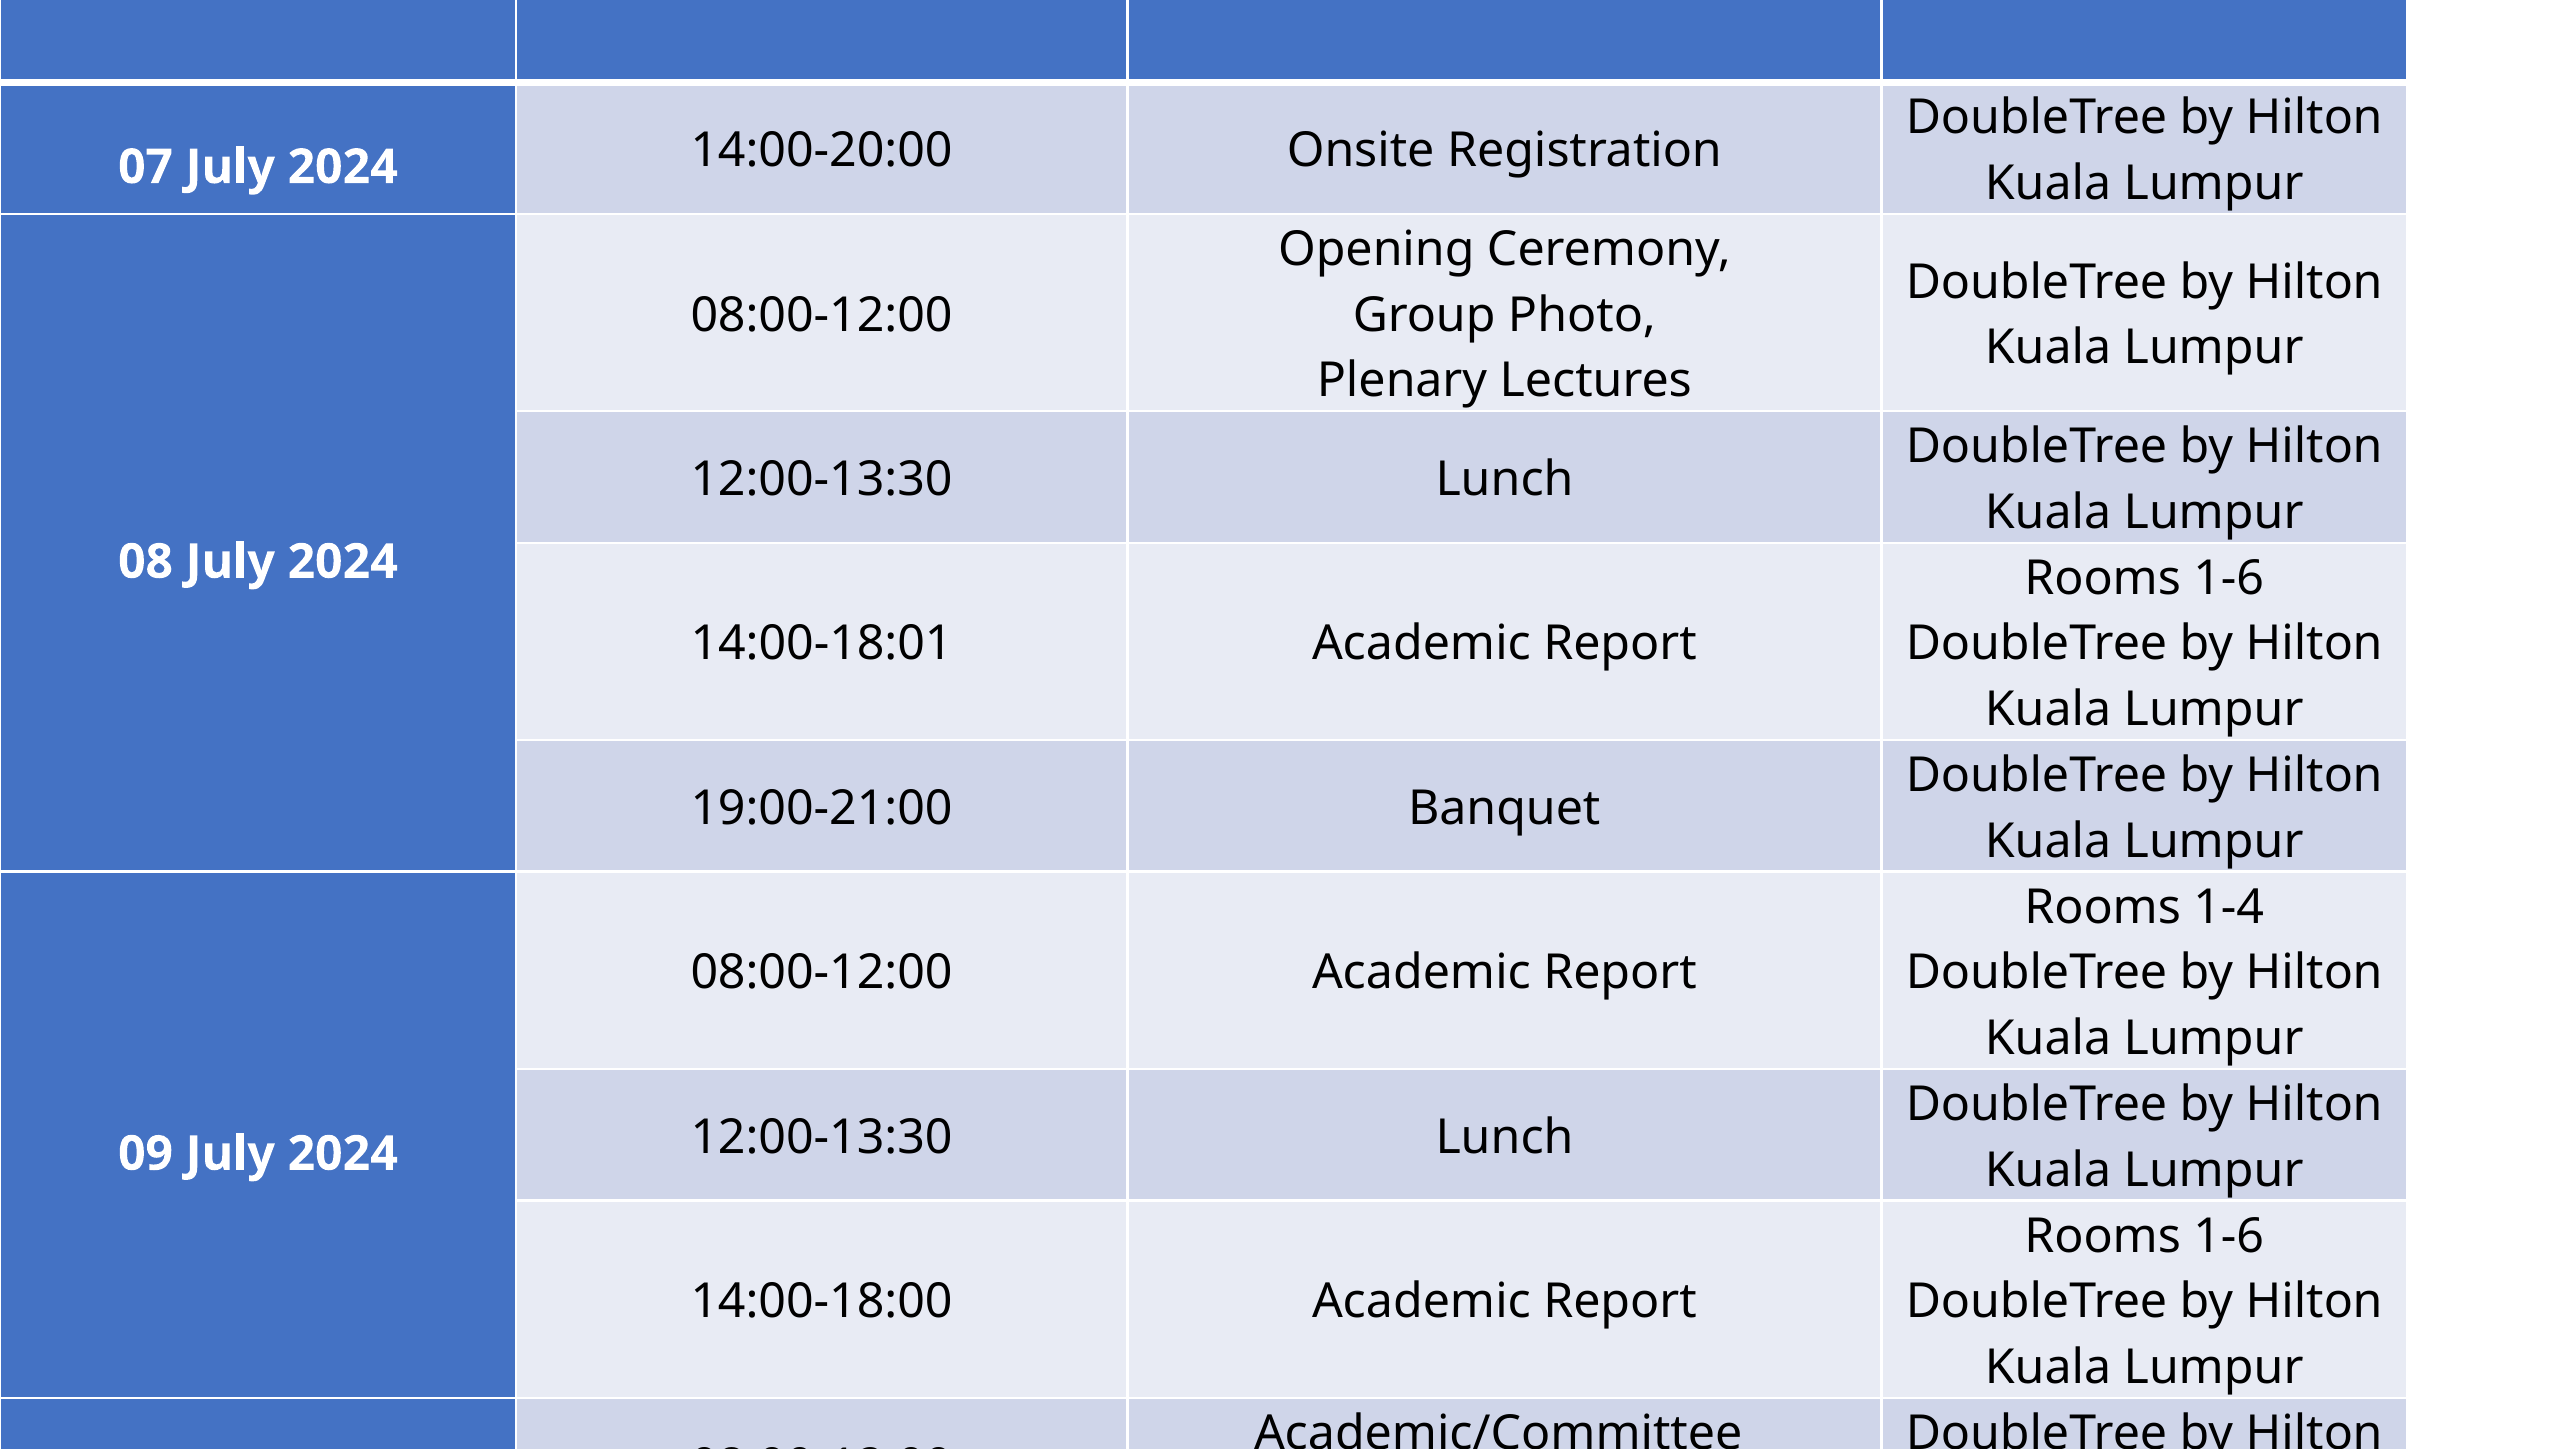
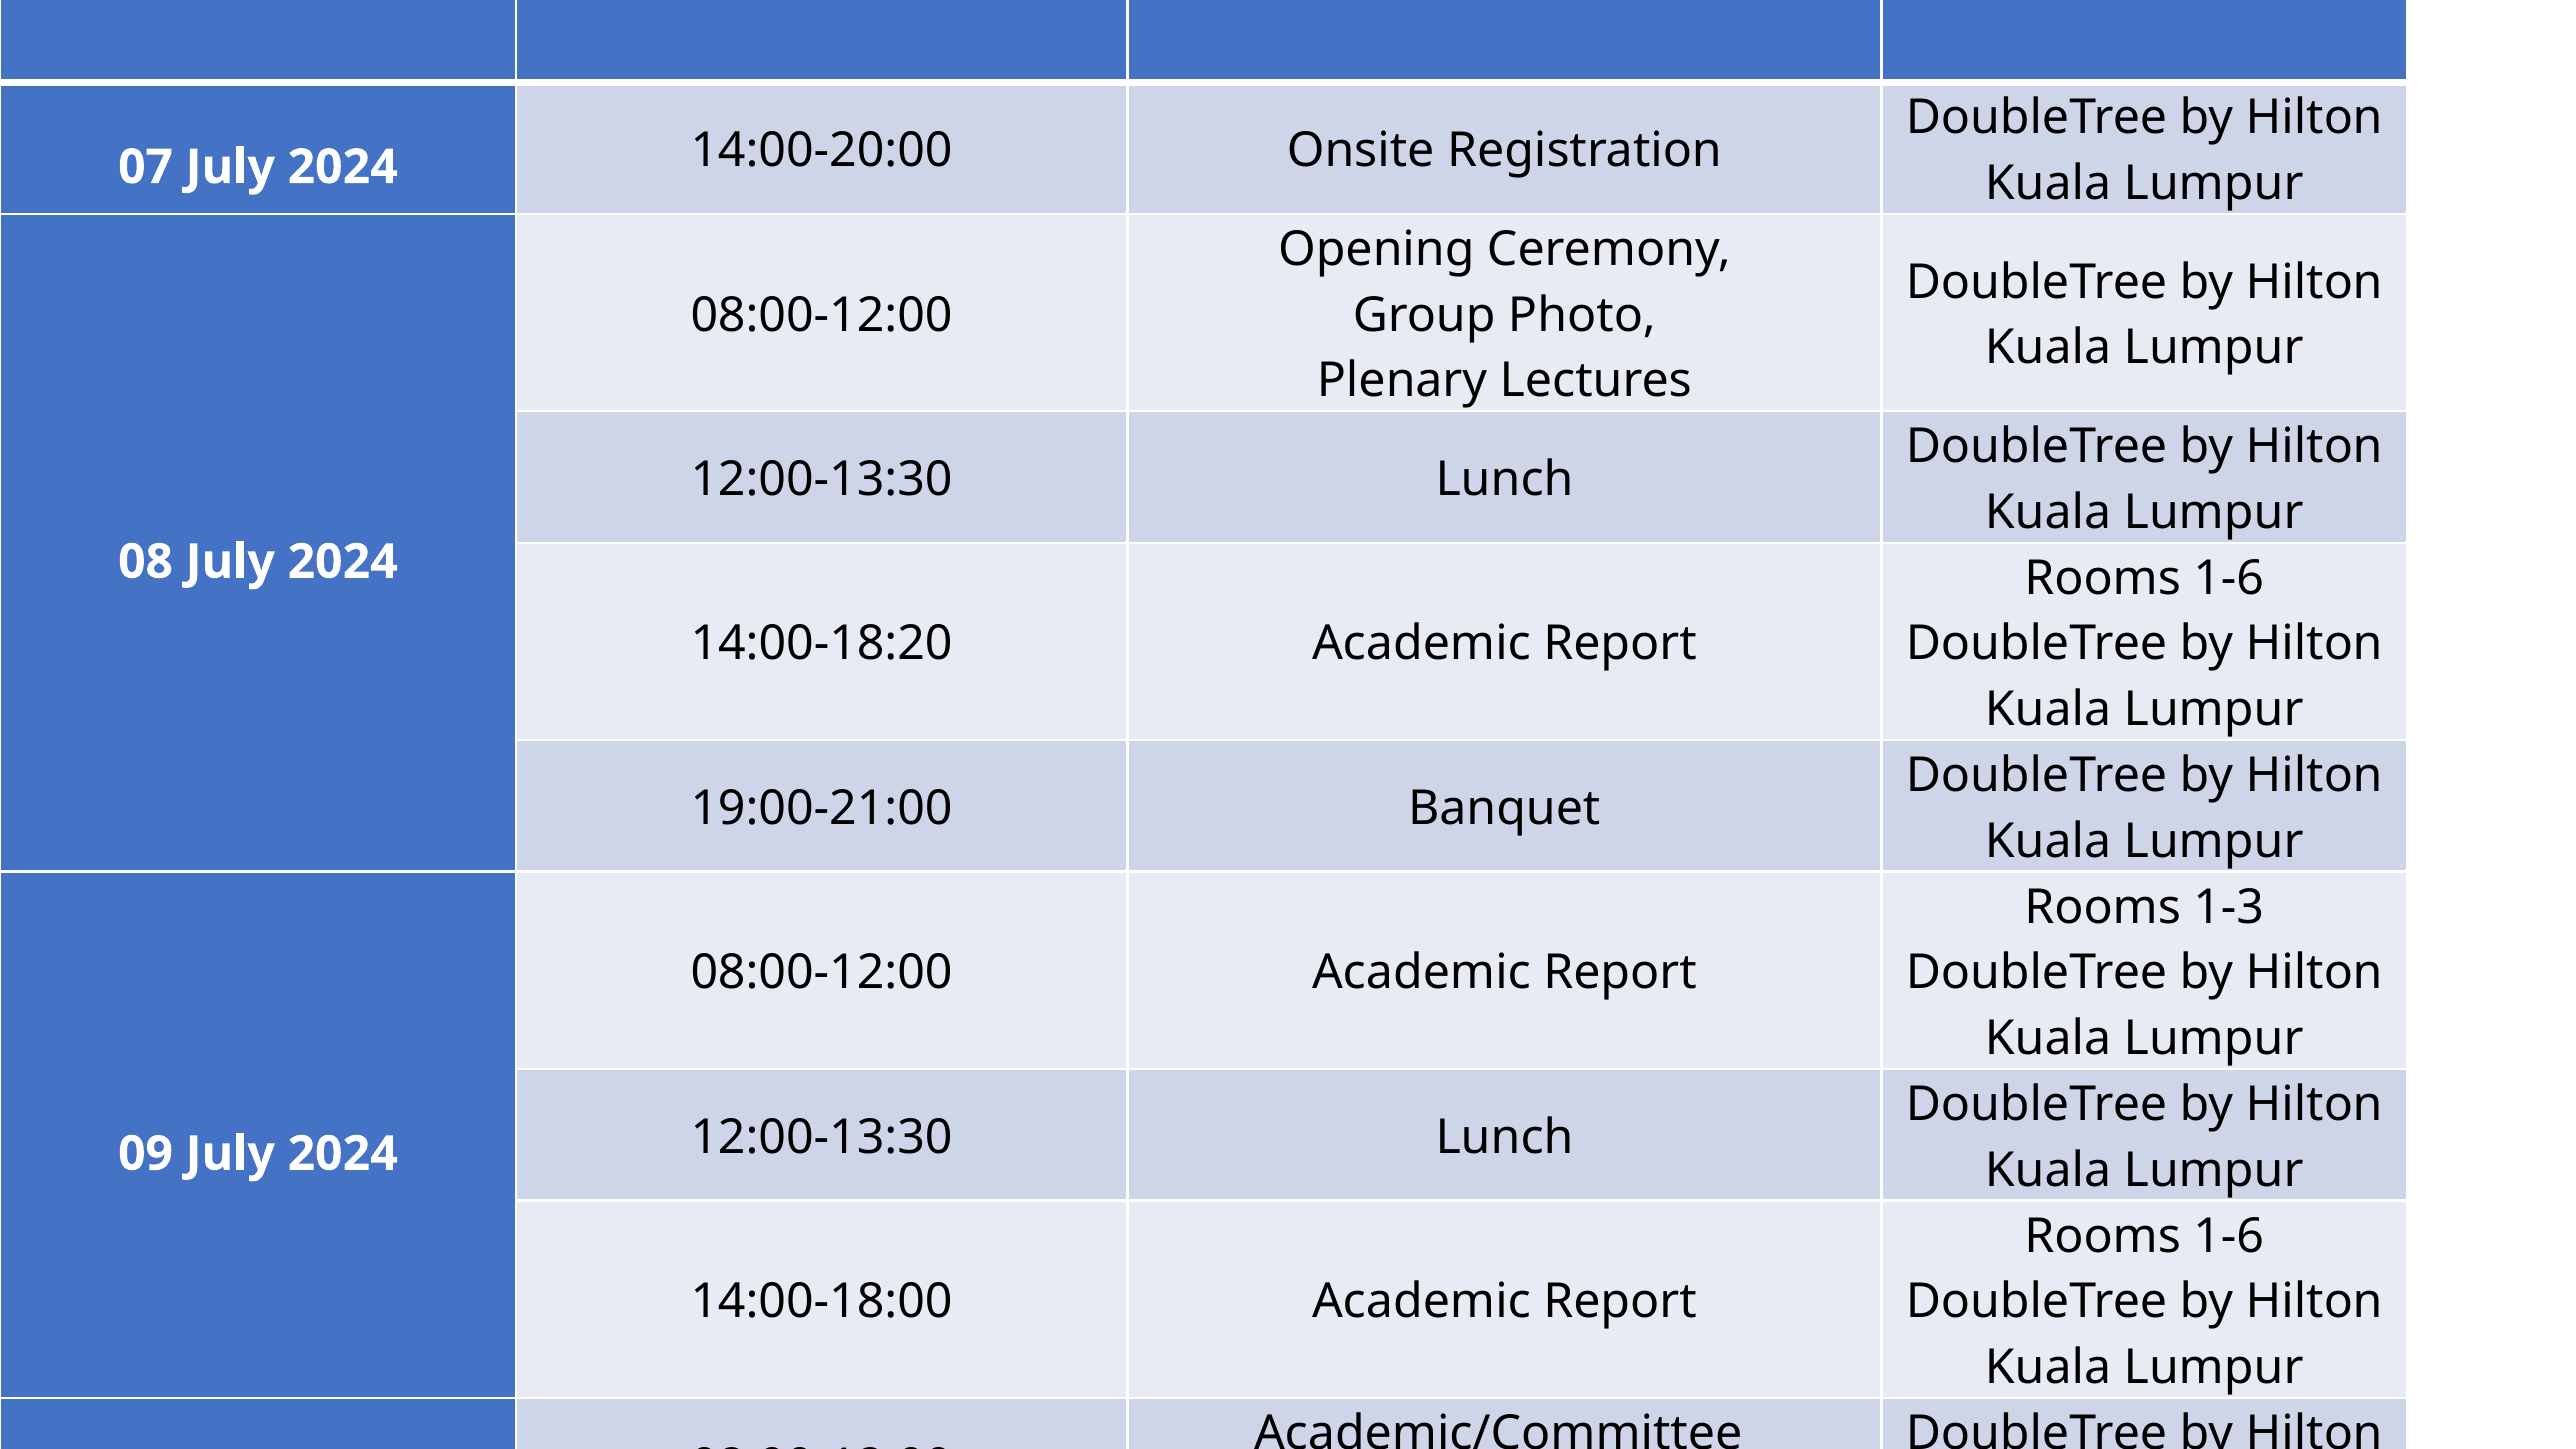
14:00-18:01: 14:00-18:01 -> 14:00-18:20
1-4: 1-4 -> 1-3
